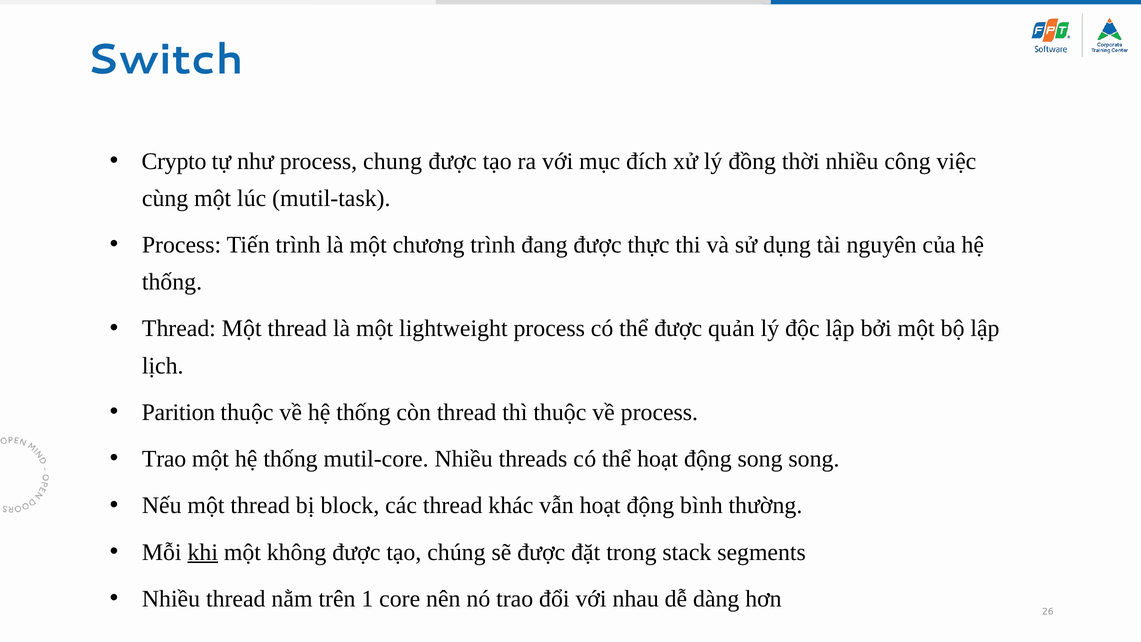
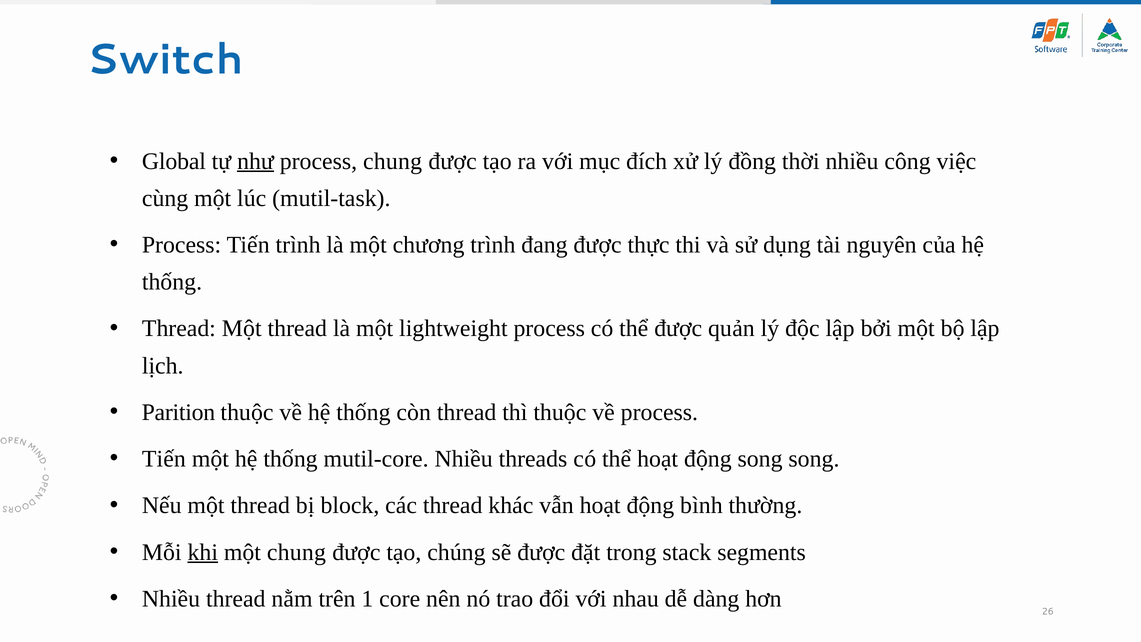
Crypto: Crypto -> Global
như underline: none -> present
Trao at (164, 459): Trao -> Tiến
một không: không -> chung
